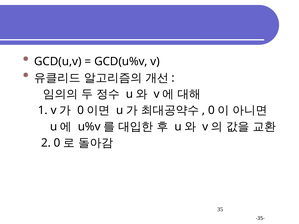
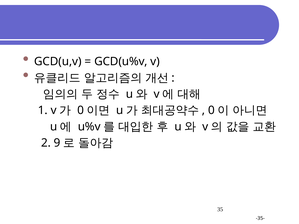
2 0: 0 -> 9
